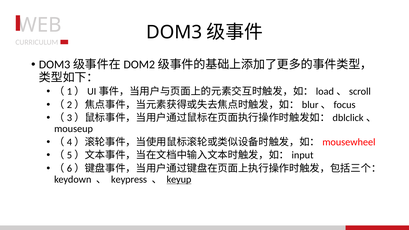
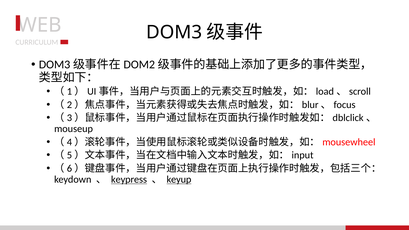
keypress underline: none -> present
